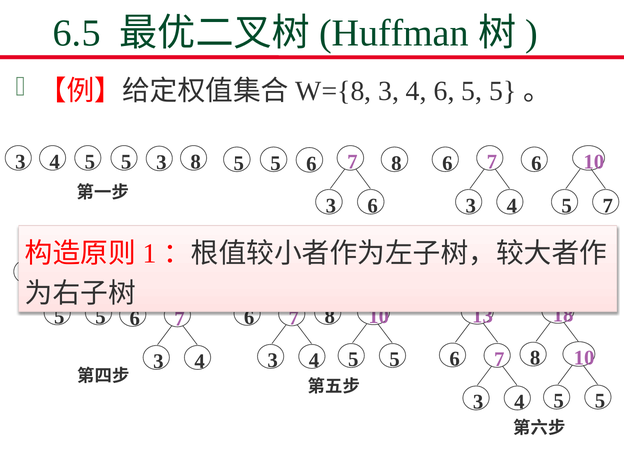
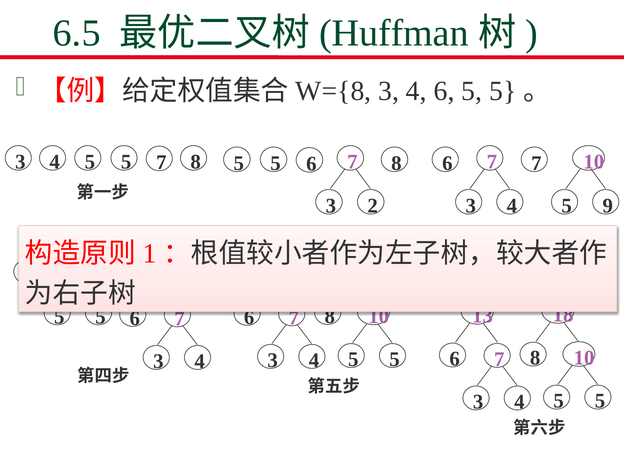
5 3: 3 -> 7
6 6: 6 -> 7
3 6: 6 -> 2
5 7: 7 -> 9
